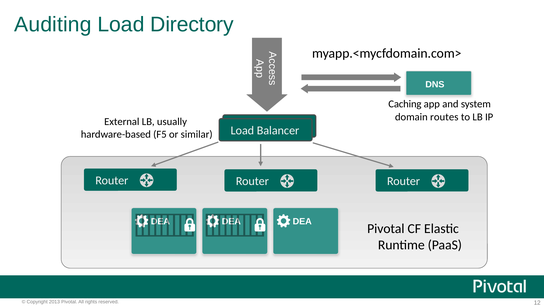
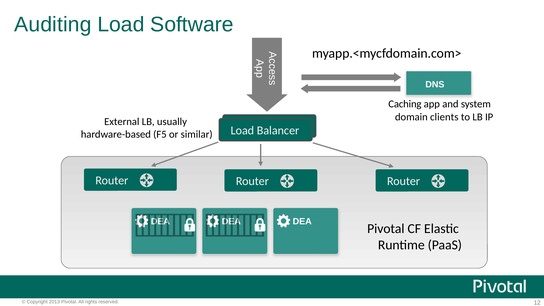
Directory: Directory -> Software
routes: routes -> clients
